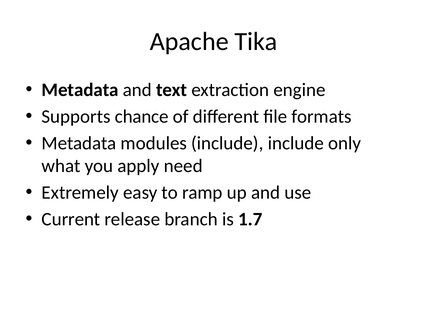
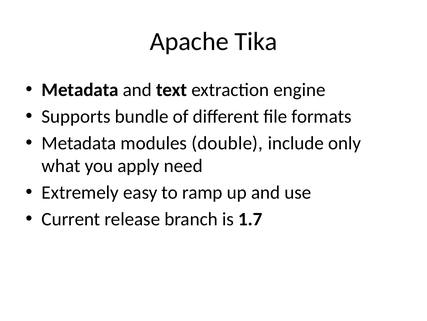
chance: chance -> bundle
modules include: include -> double
